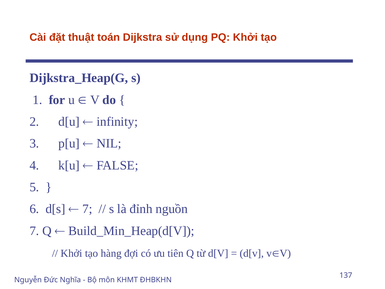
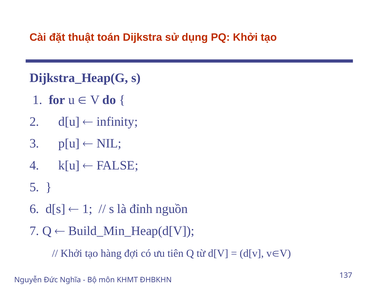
7 at (87, 209): 7 -> 1
